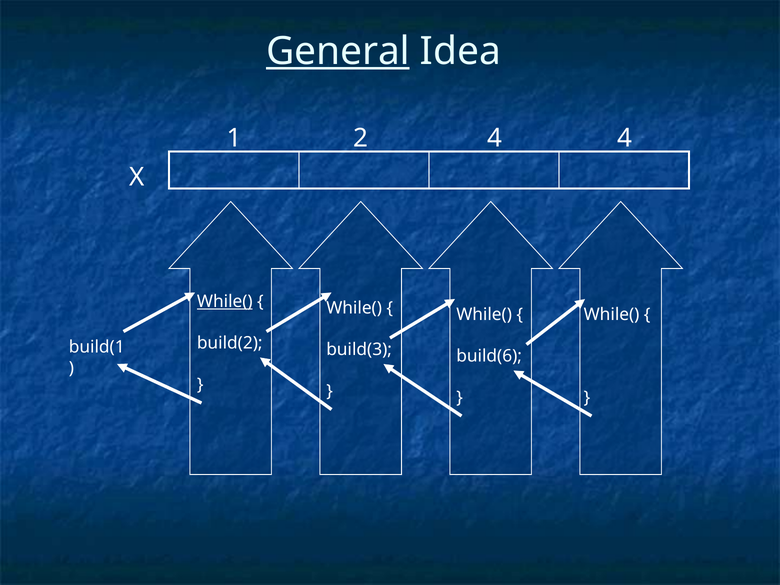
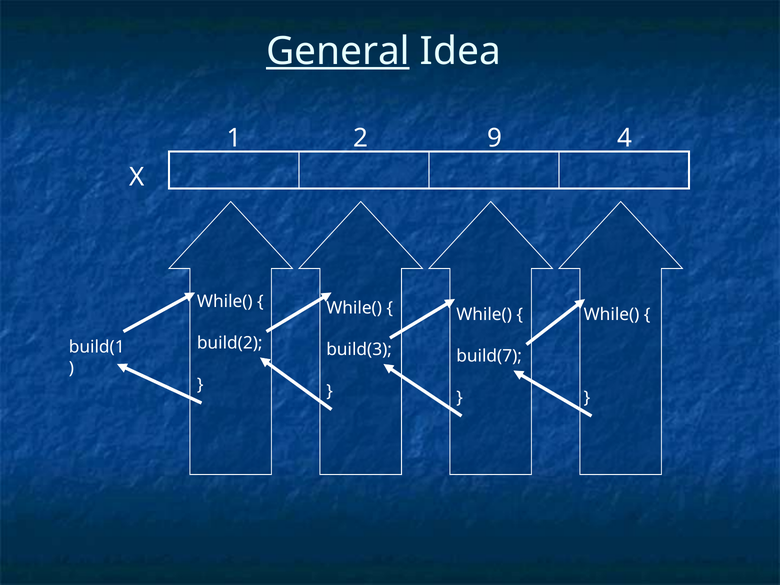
2 4: 4 -> 9
While( at (225, 301) underline: present -> none
build(6: build(6 -> build(7
